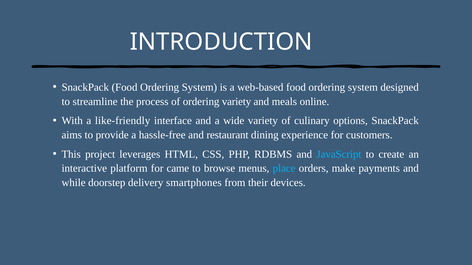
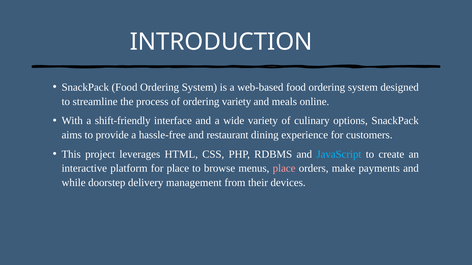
like-friendly: like-friendly -> shift-friendly
for came: came -> place
place at (284, 169) colour: light blue -> pink
smartphones: smartphones -> management
